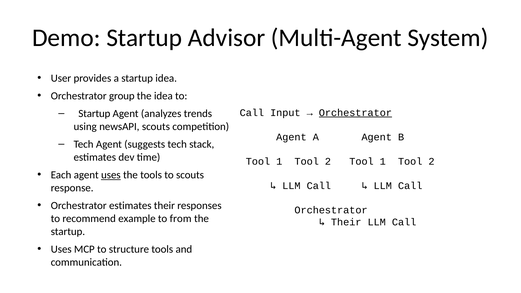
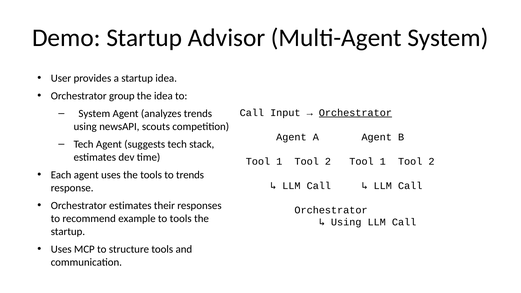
Startup at (94, 114): Startup -> System
uses at (111, 175) underline: present -> none
to scouts: scouts -> trends
to from: from -> tools
Their at (346, 222): Their -> Using
